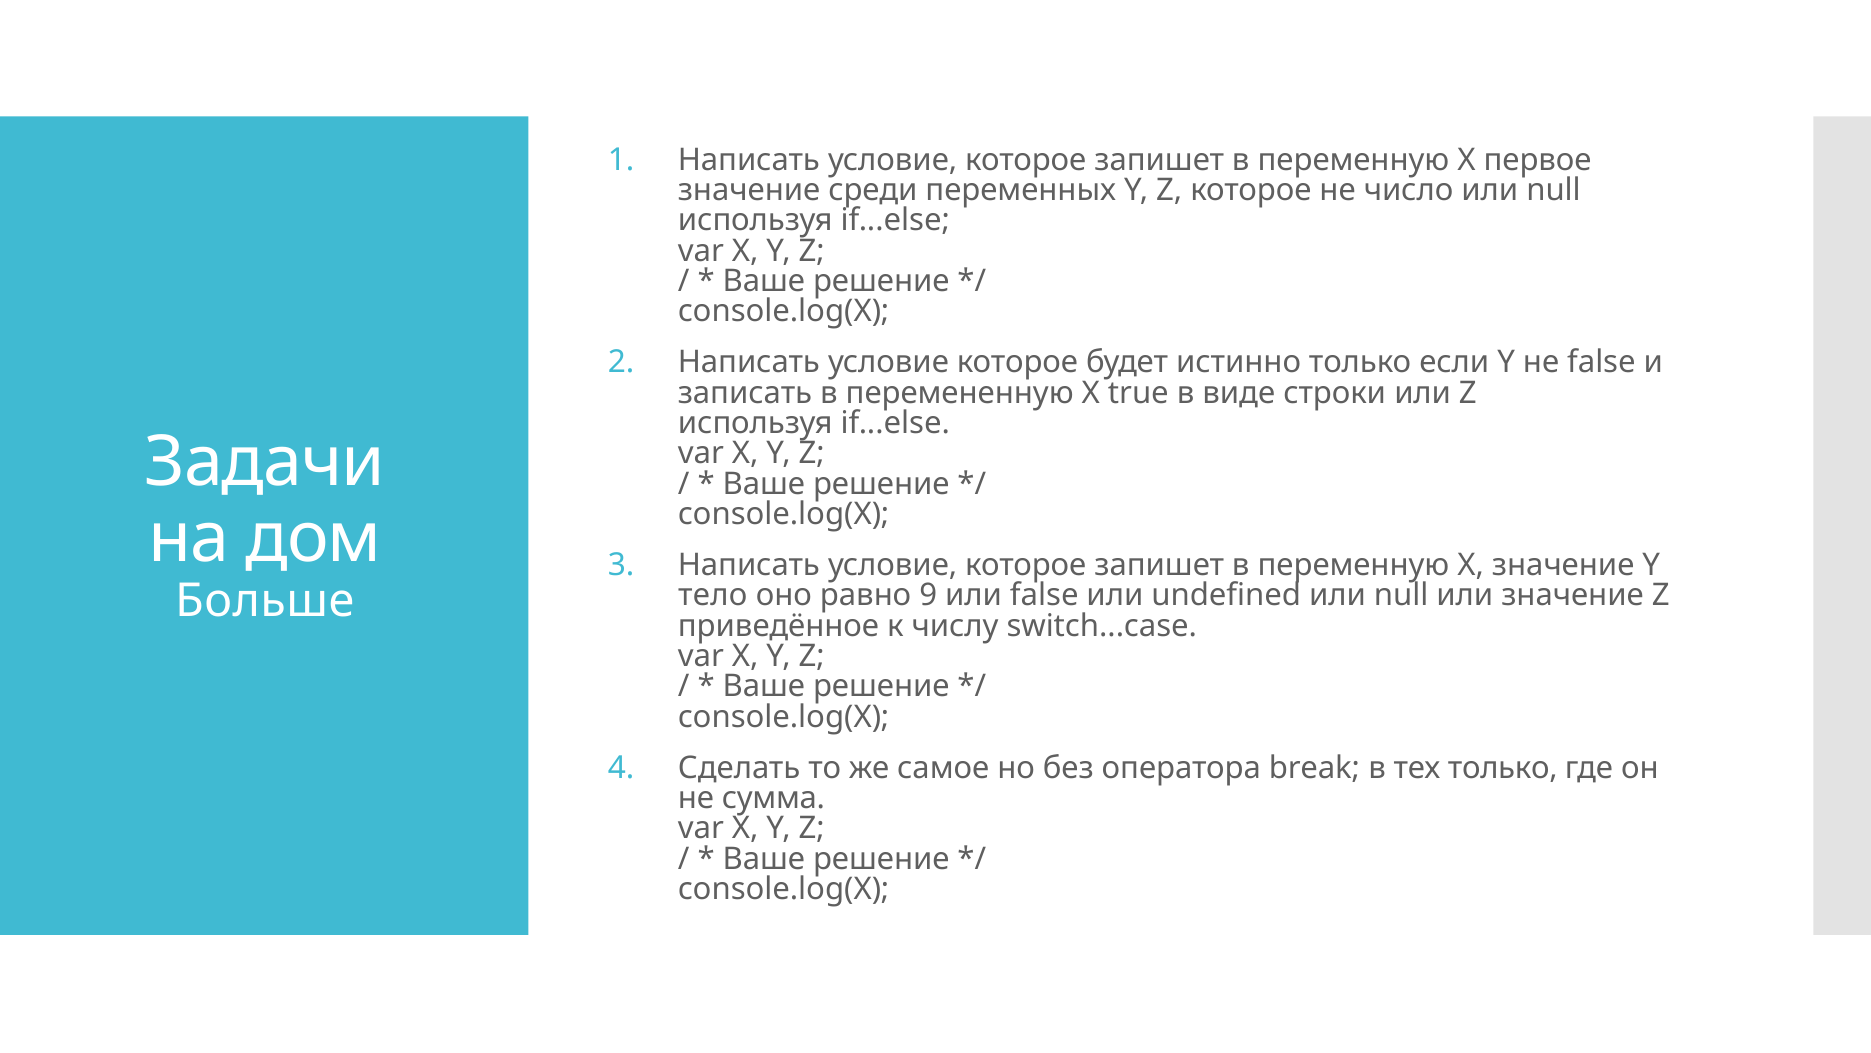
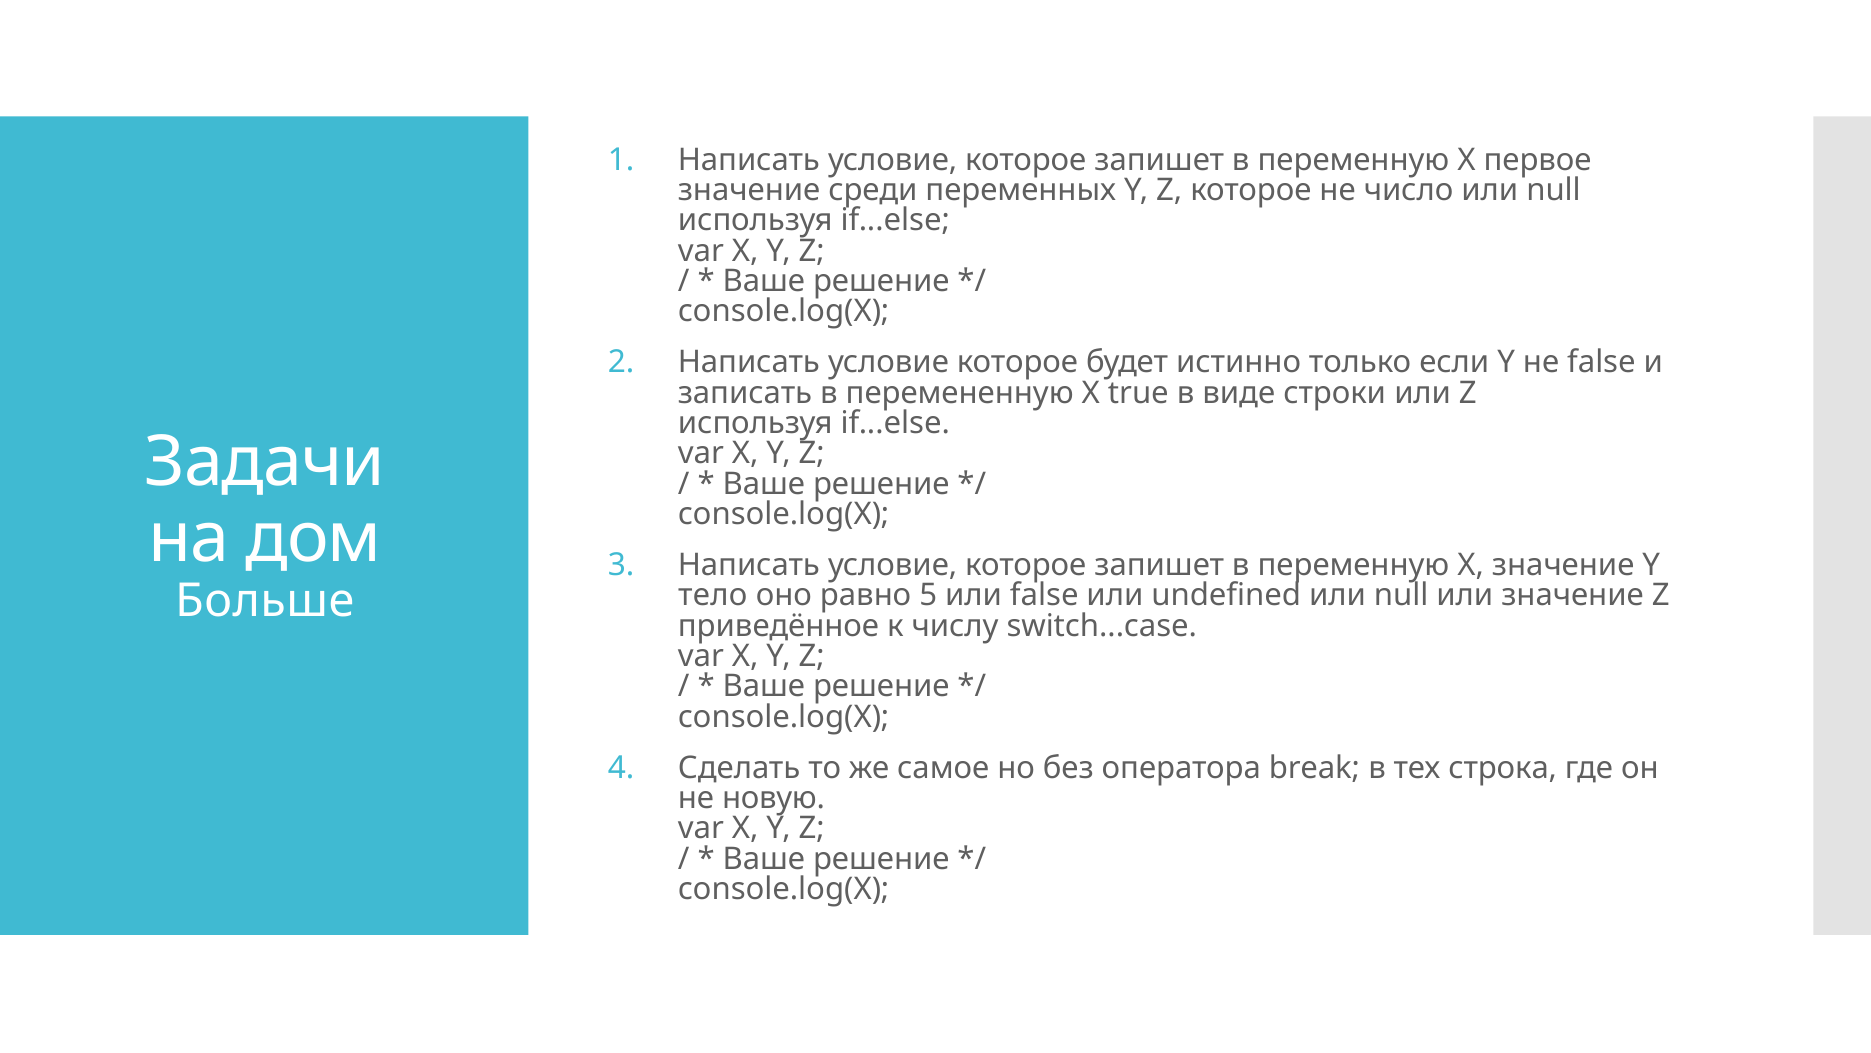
9: 9 -> 5
тех только: только -> строка
сумма: сумма -> новую
